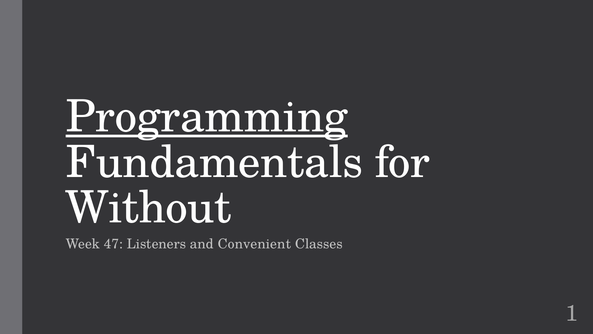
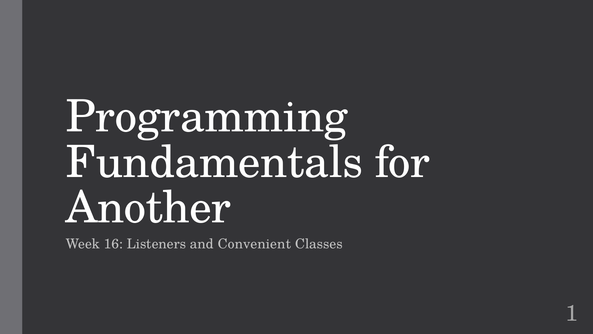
Programming underline: present -> none
Without: Without -> Another
47: 47 -> 16
